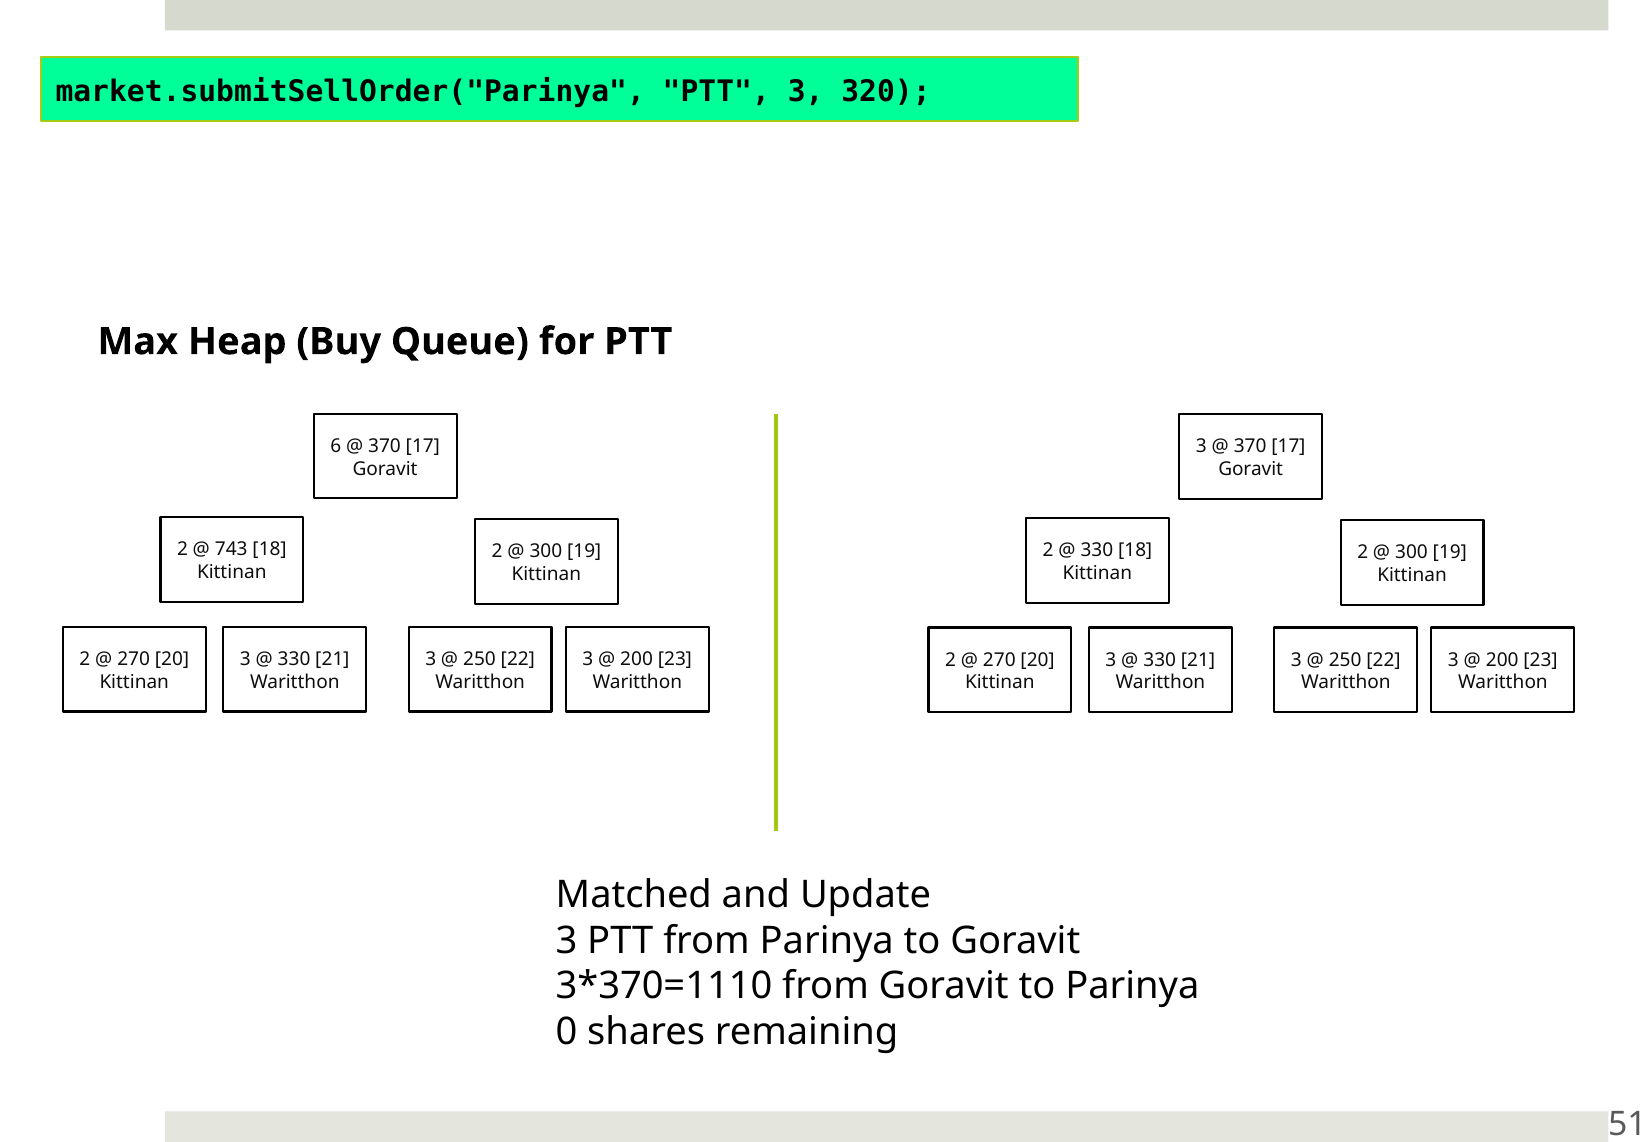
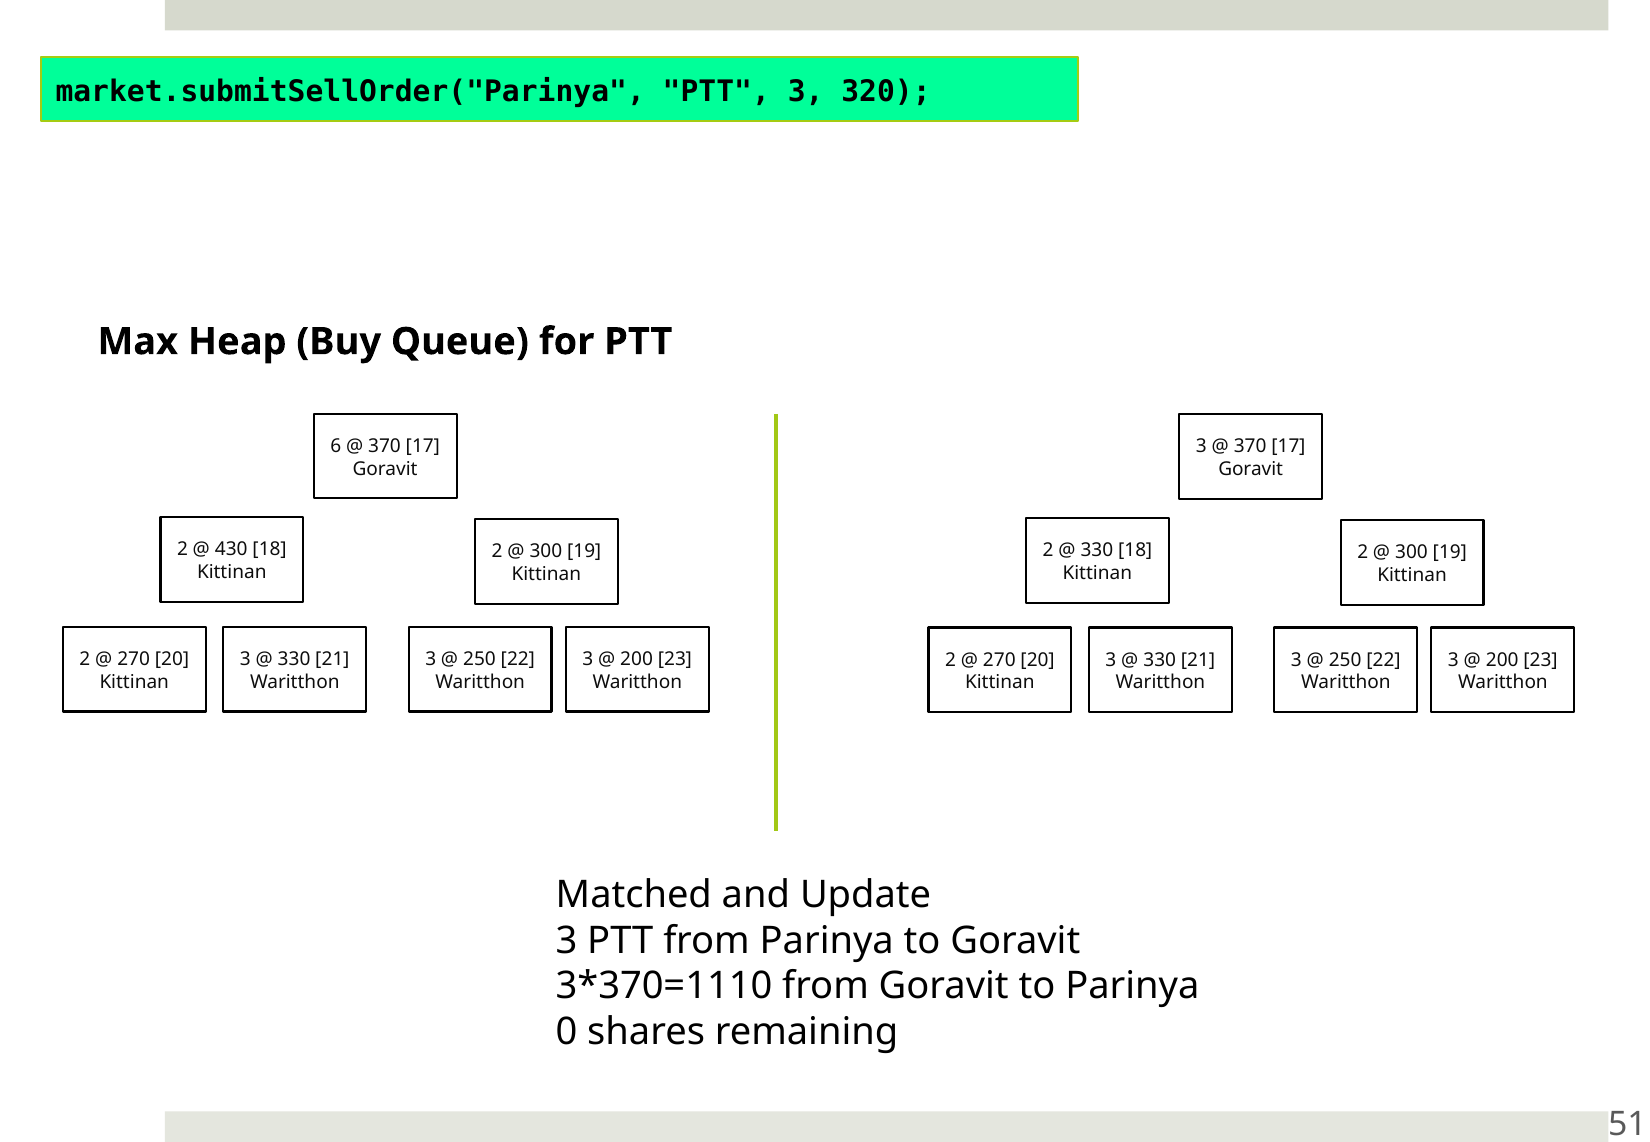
743: 743 -> 430
